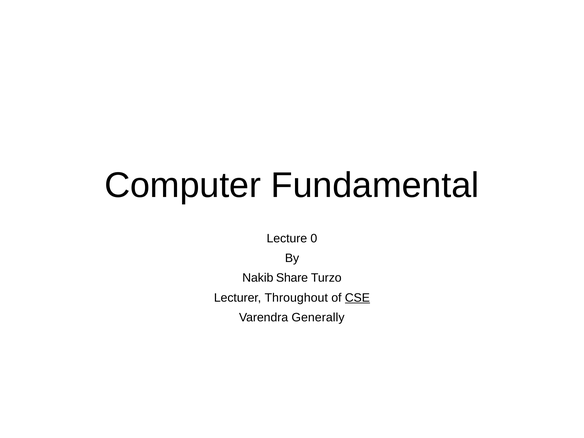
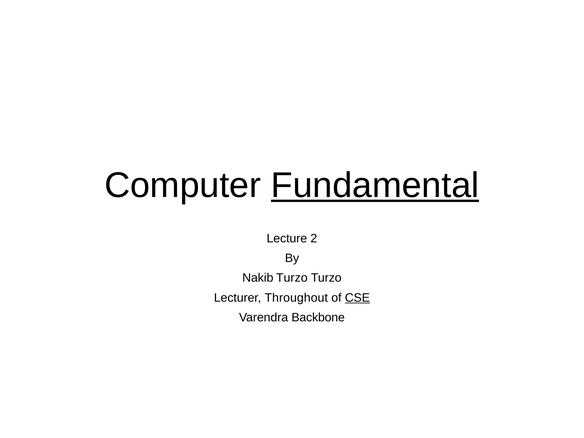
Fundamental underline: none -> present
0: 0 -> 2
Nakib Share: Share -> Turzo
Generally: Generally -> Backbone
